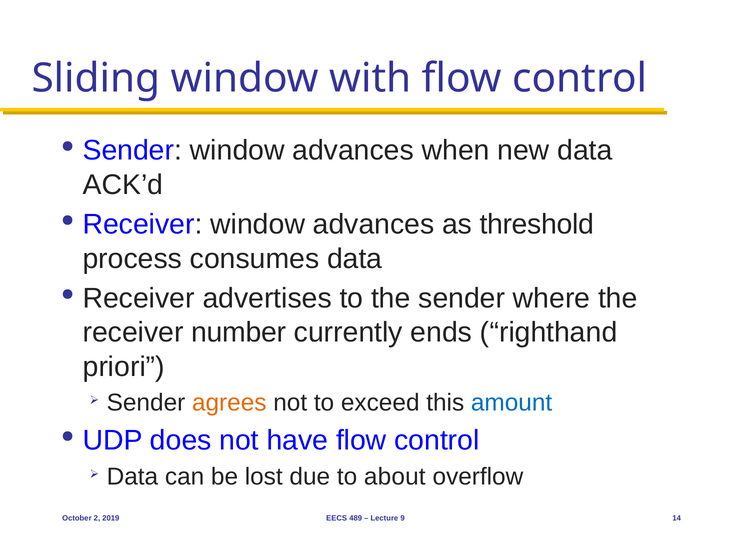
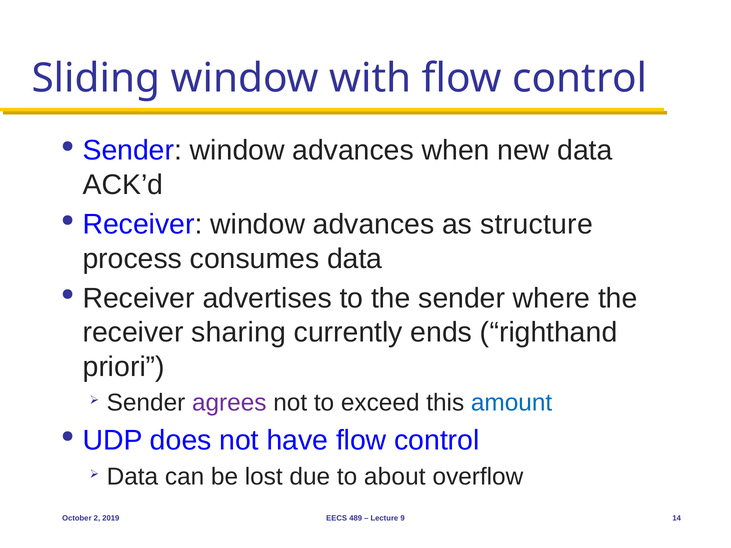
threshold: threshold -> structure
number: number -> sharing
agrees colour: orange -> purple
